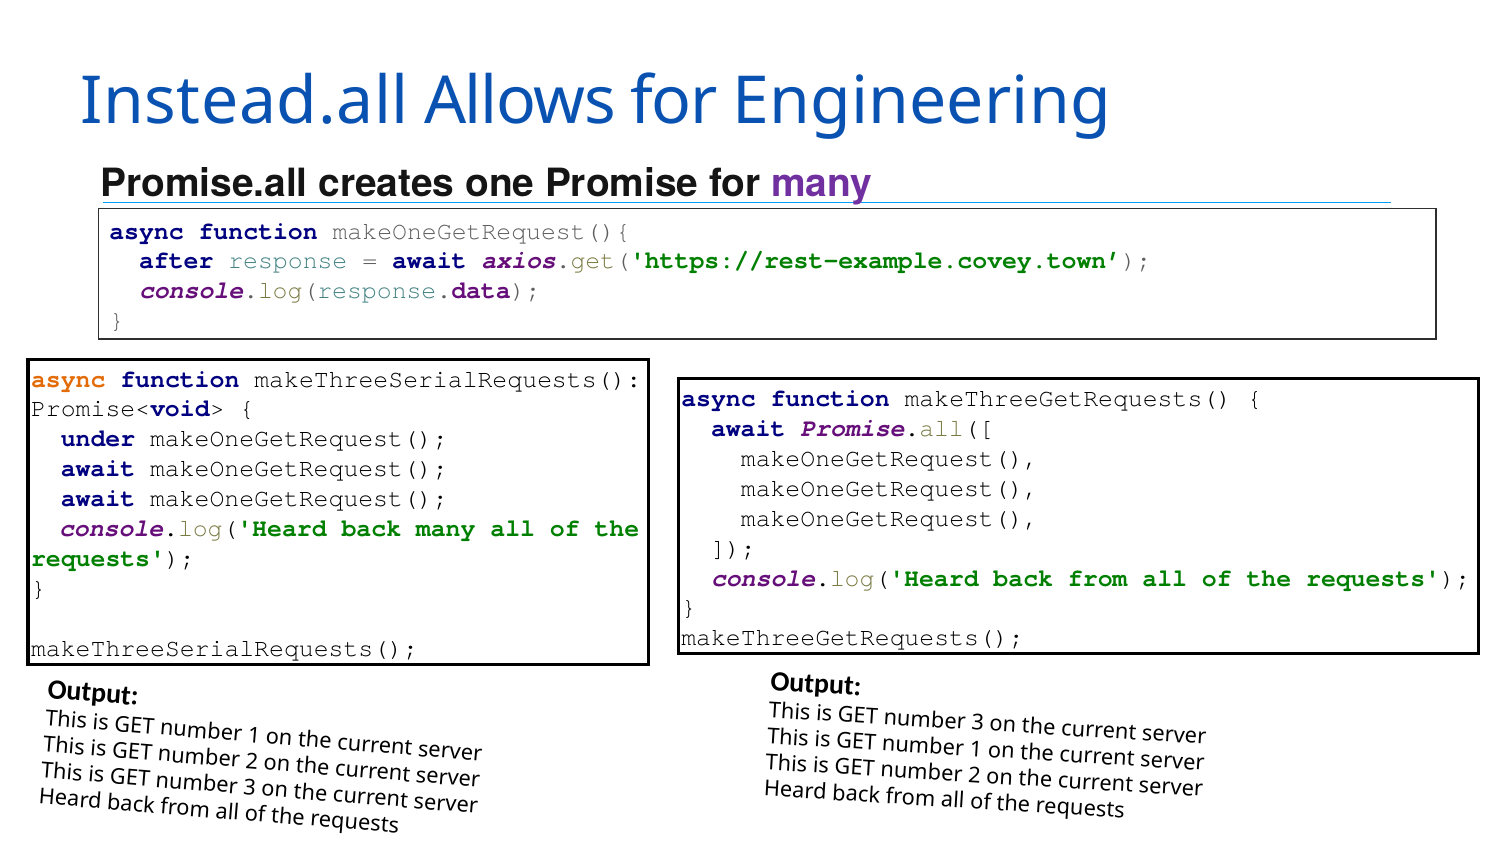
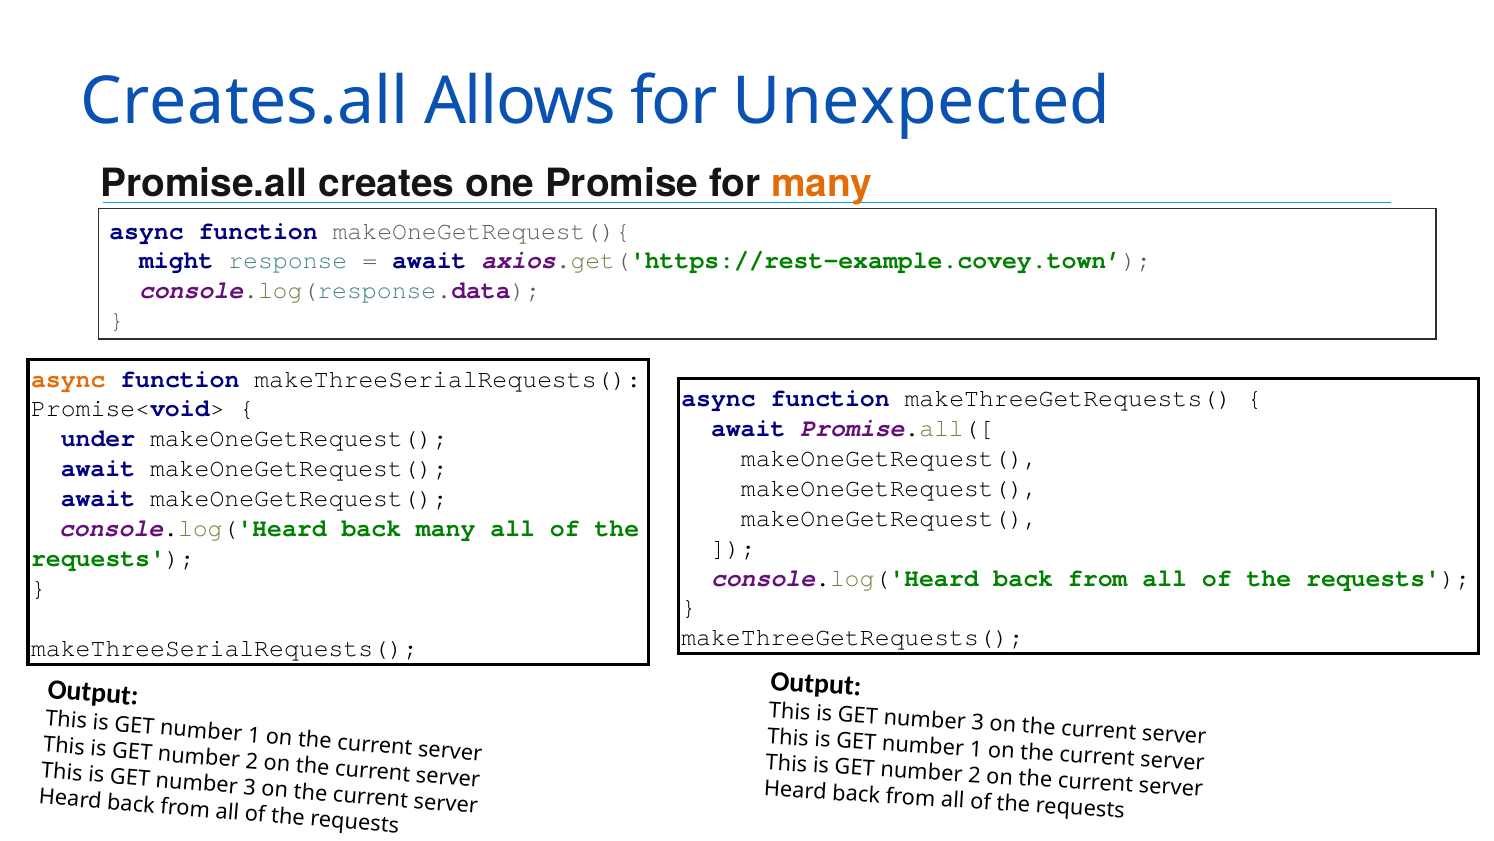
Instead.all: Instead.all -> Creates.all
Engineering: Engineering -> Unexpected
many at (822, 184) colour: purple -> orange
after: after -> might
